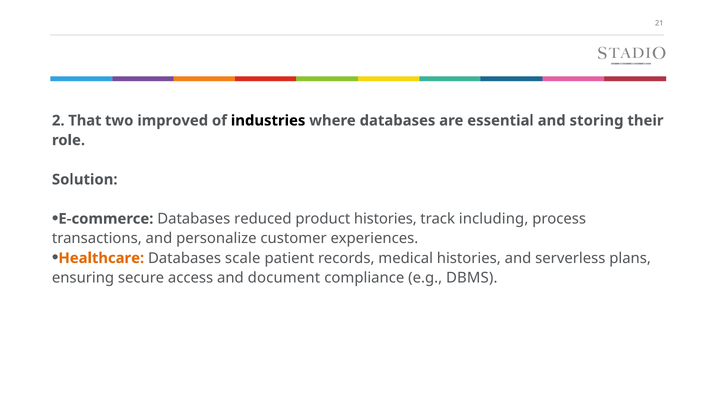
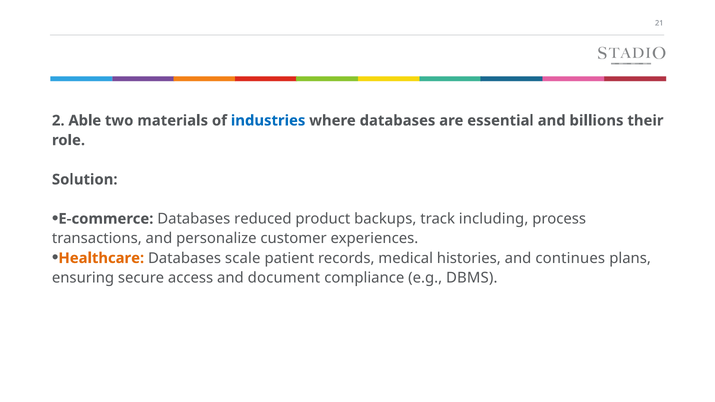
That: That -> Able
improved: improved -> materials
industries colour: black -> blue
storing: storing -> billions
product histories: histories -> backups
serverless: serverless -> continues
